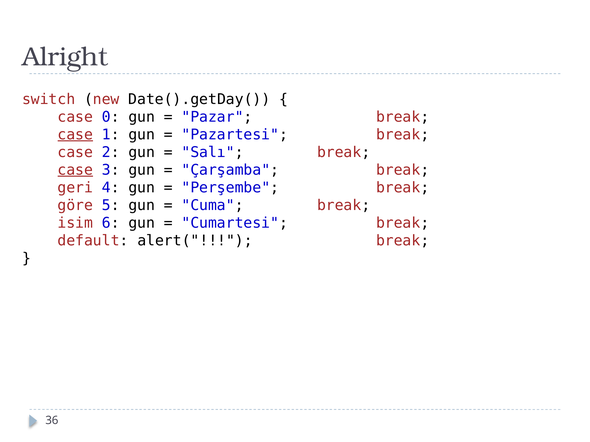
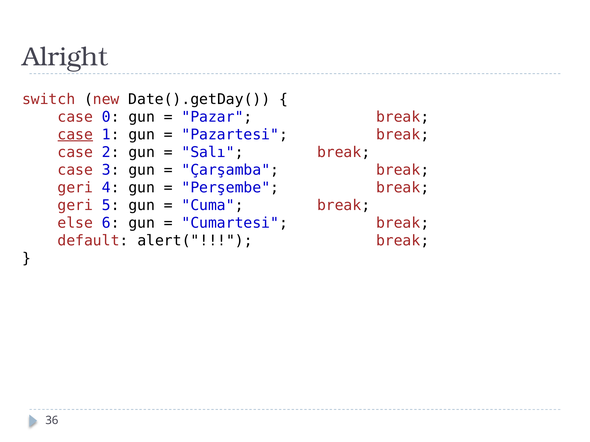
case at (75, 170) underline: present -> none
göre at (75, 205): göre -> geri
isim: isim -> else
